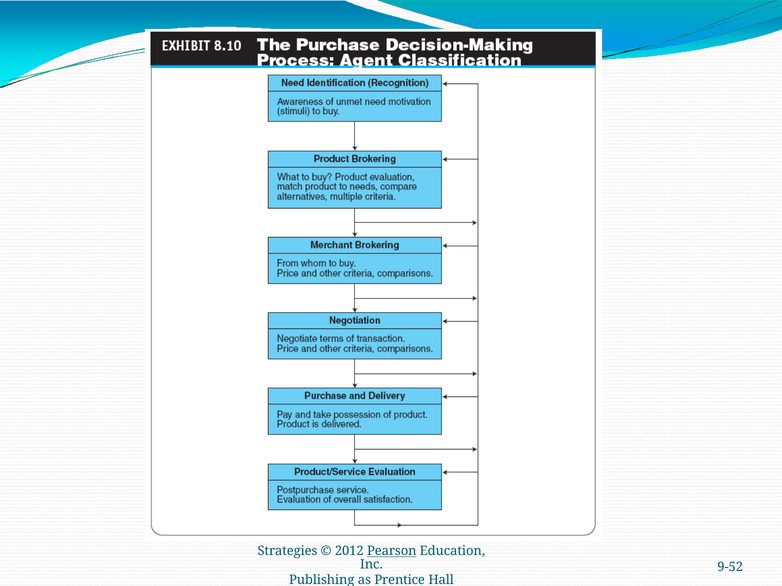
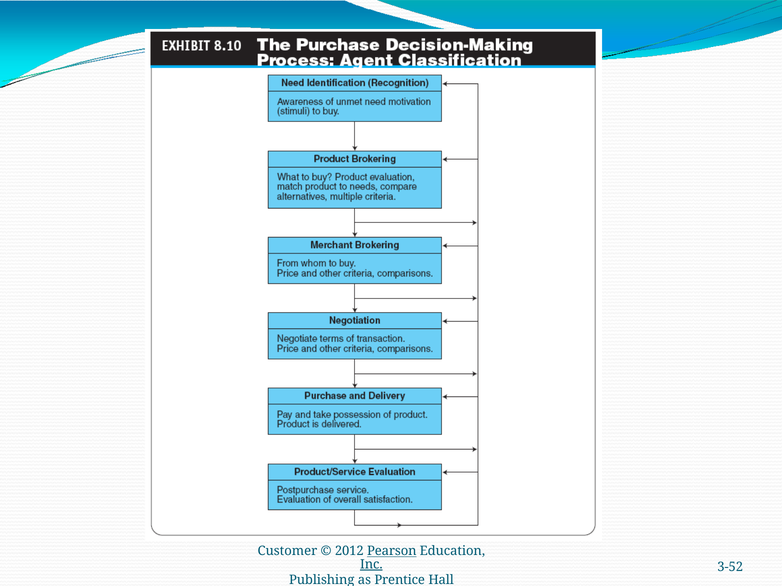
Strategies: Strategies -> Customer
Inc underline: none -> present
9-52: 9-52 -> 3-52
